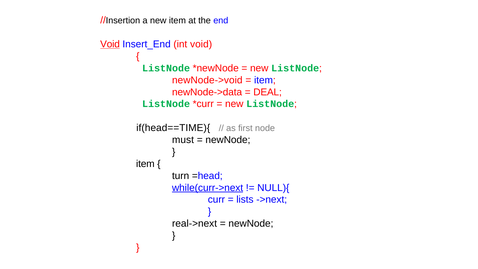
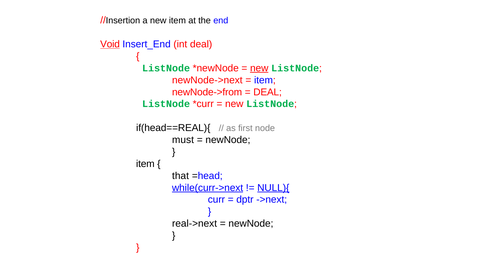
int void: void -> deal
new at (259, 68) underline: none -> present
newNode->void: newNode->void -> newNode->next
newNode->data: newNode->data -> newNode->from
if(head==TIME){: if(head==TIME){ -> if(head==REAL){
turn: turn -> that
NULL){ underline: none -> present
lists: lists -> dptr
